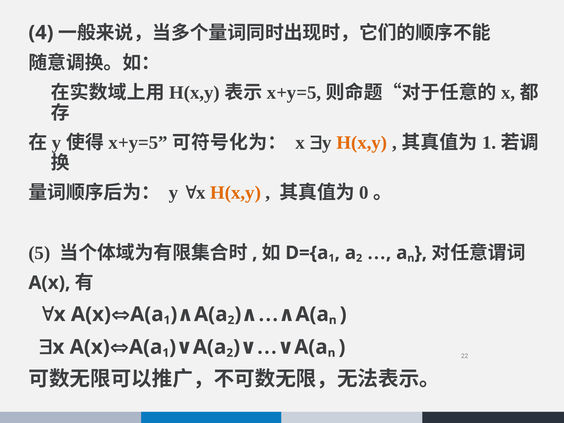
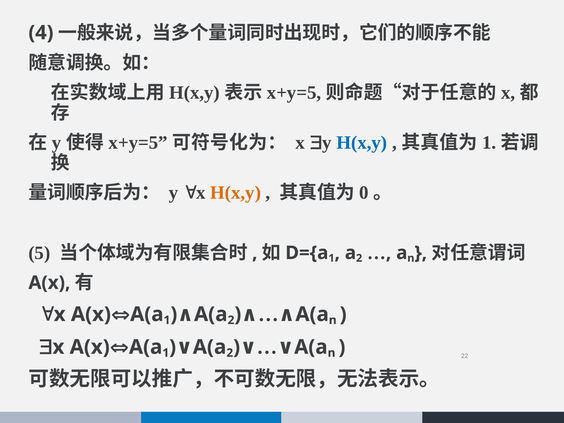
H(x,y at (362, 143) colour: orange -> blue
